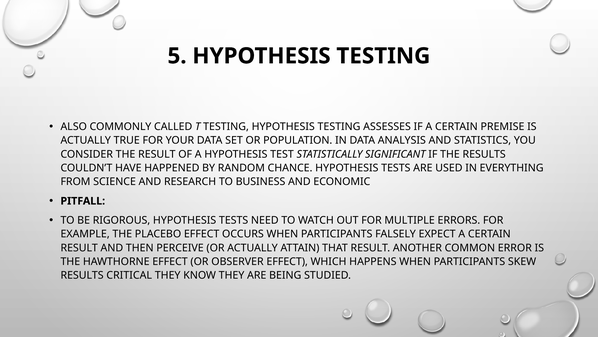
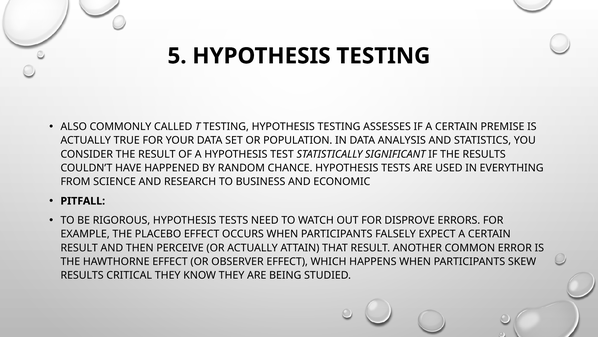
MULTIPLE: MULTIPLE -> DISPROVE
